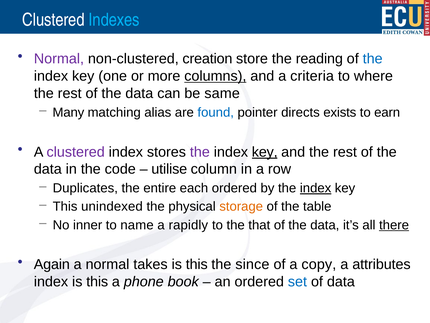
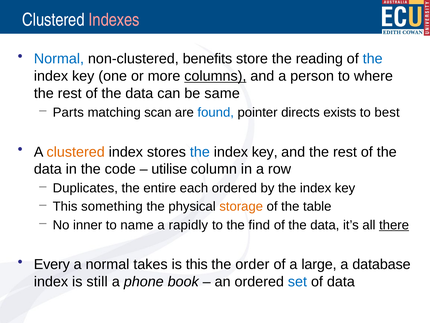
Indexes colour: light blue -> pink
Normal at (59, 59) colour: purple -> blue
creation: creation -> benefits
criteria: criteria -> person
Many: Many -> Parts
alias: alias -> scan
earn: earn -> best
clustered at (76, 152) colour: purple -> orange
the at (200, 152) colour: purple -> blue
key at (265, 152) underline: present -> none
index at (316, 188) underline: present -> none
unindexed: unindexed -> something
that: that -> find
Again: Again -> Every
since: since -> order
copy: copy -> large
attributes: attributes -> database
index is this: this -> still
